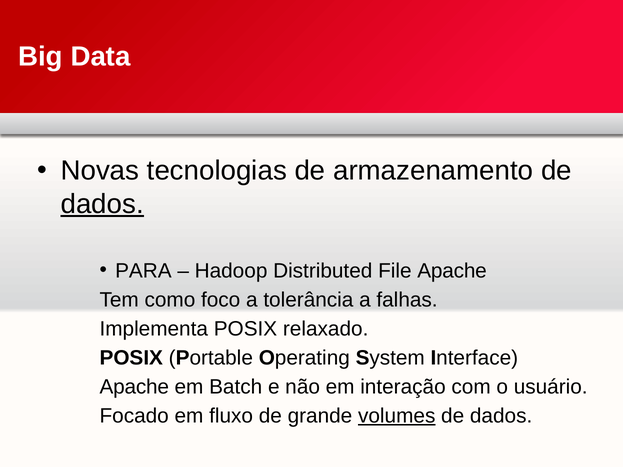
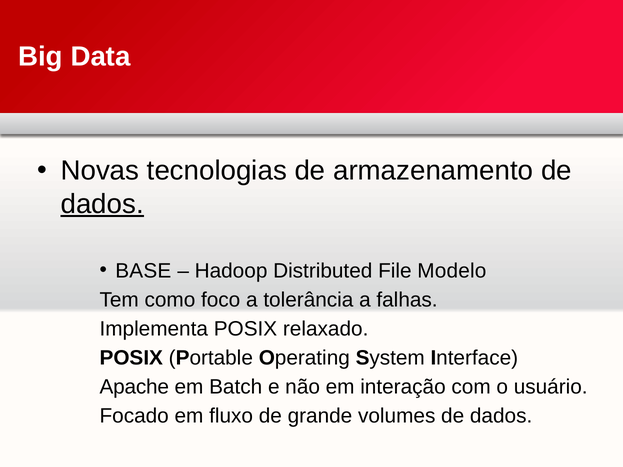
PARA: PARA -> BASE
File Apache: Apache -> Modelo
volumes underline: present -> none
